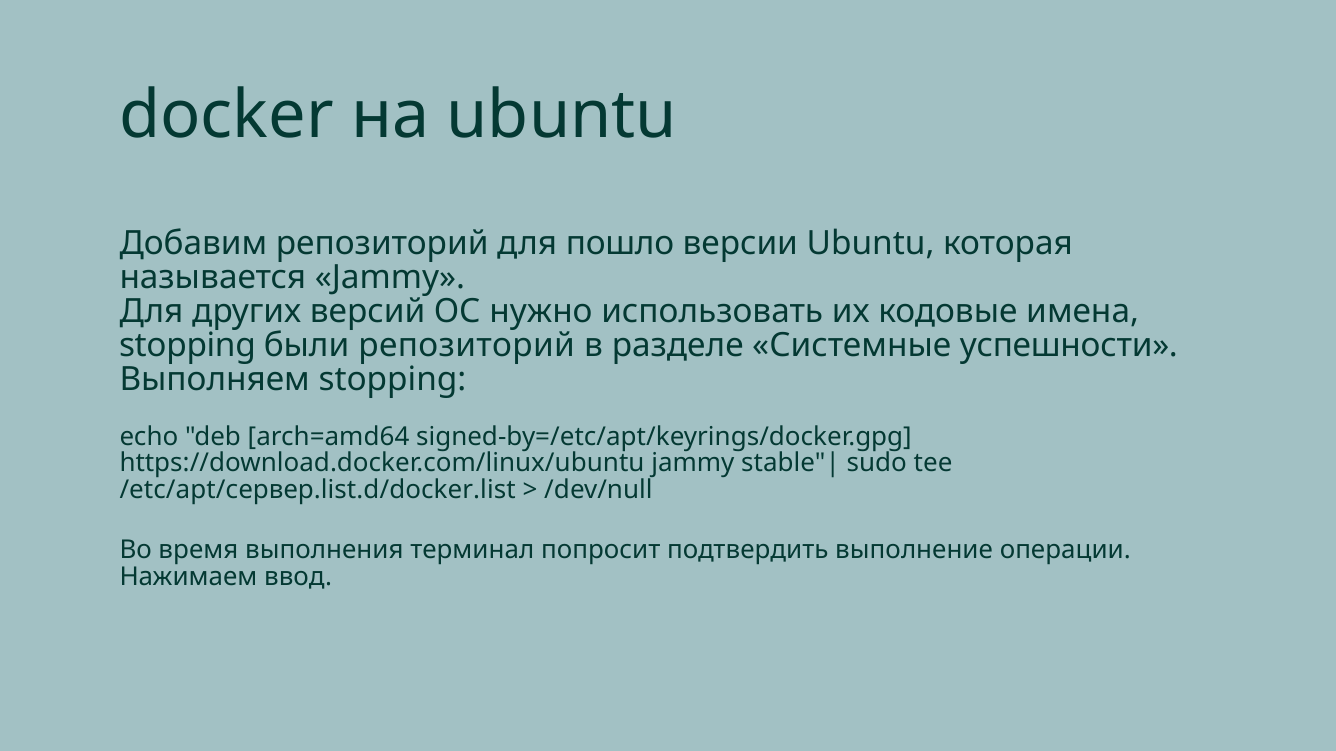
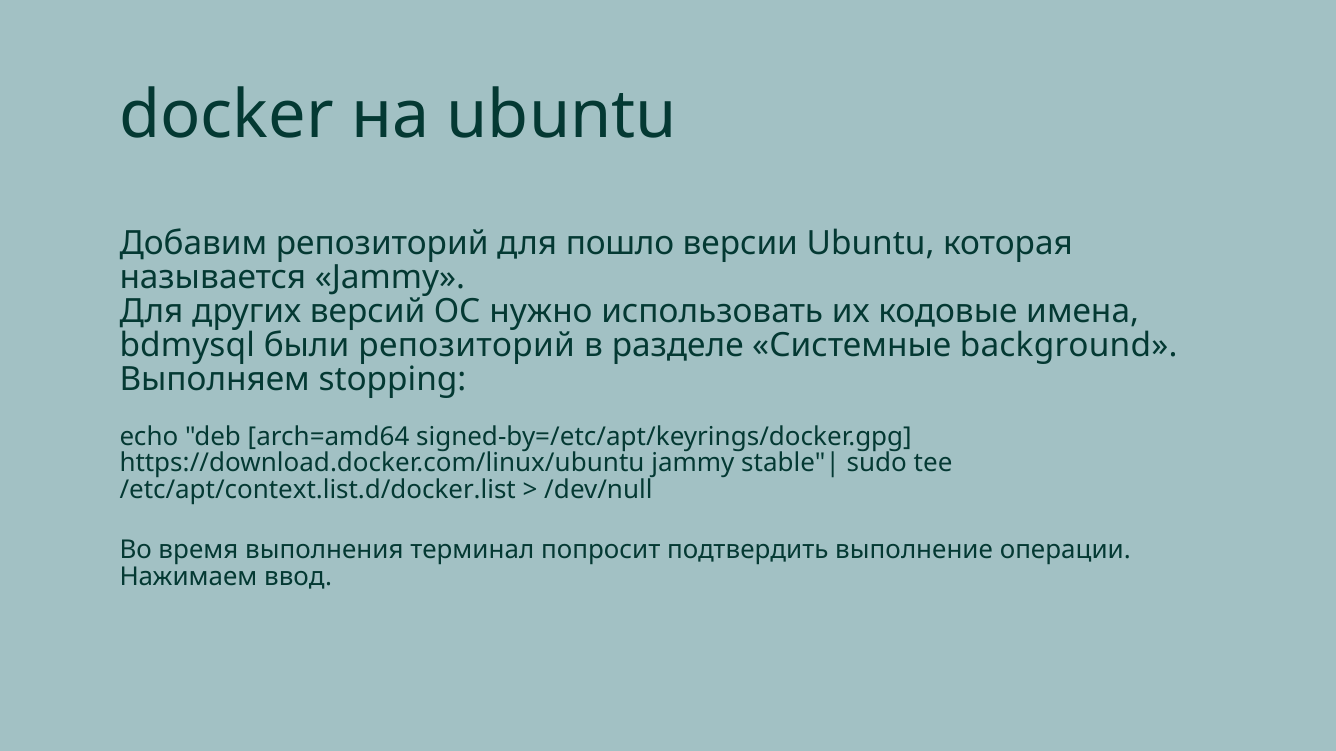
stopping at (187, 346): stopping -> bdmysql
успешности: успешности -> background
/etc/apt/сервер.list.d/docker.list: /etc/apt/сервер.list.d/docker.list -> /etc/apt/context.list.d/docker.list
